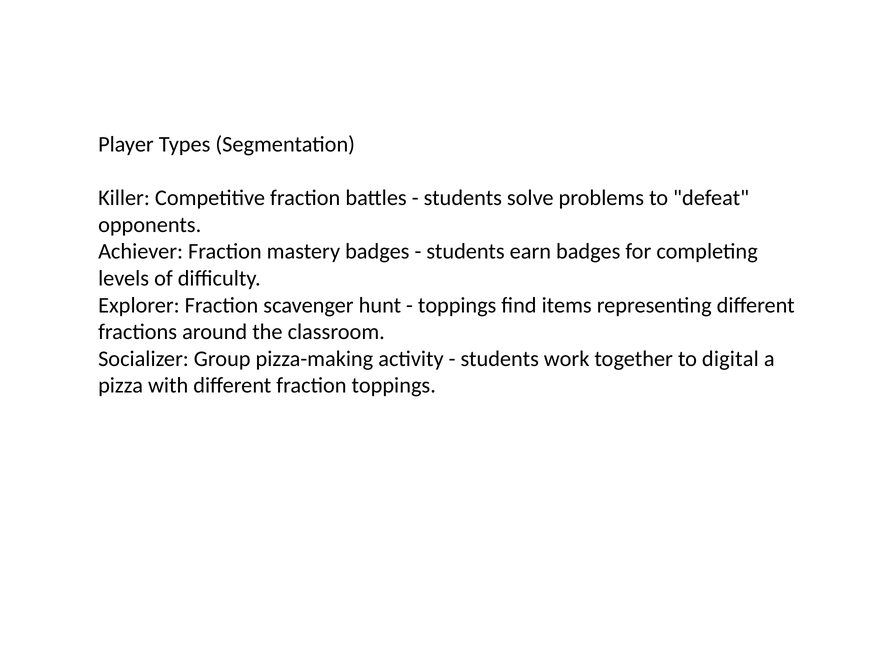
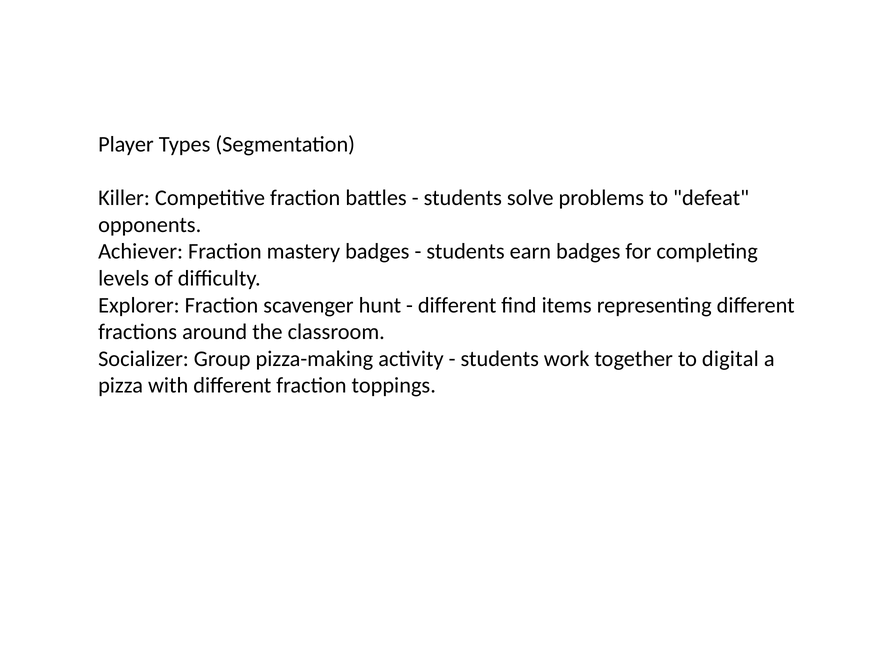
toppings at (457, 305): toppings -> different
